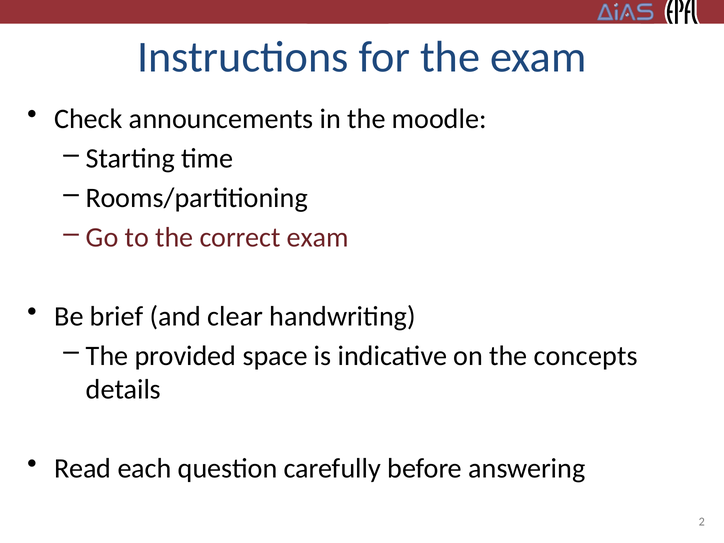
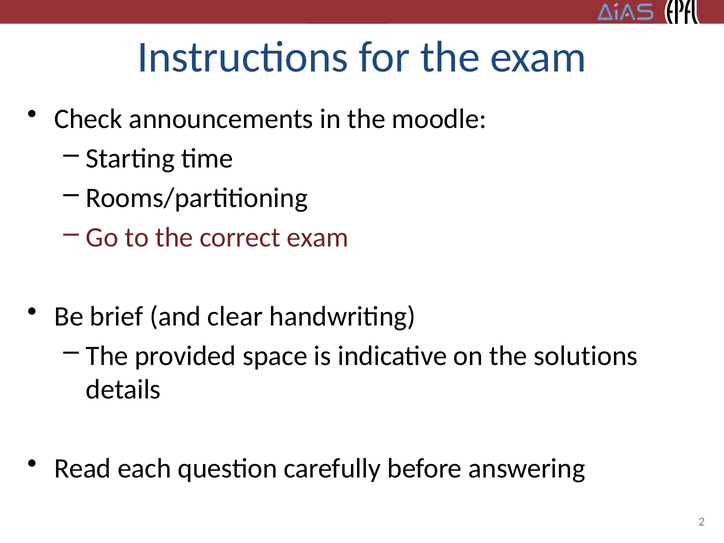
concepts: concepts -> solutions
